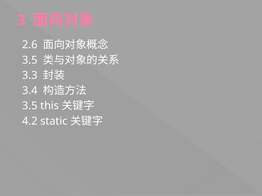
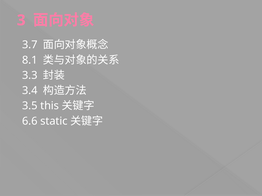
2.6: 2.6 -> 3.7
3.5 at (30, 60): 3.5 -> 8.1
4.2: 4.2 -> 6.6
